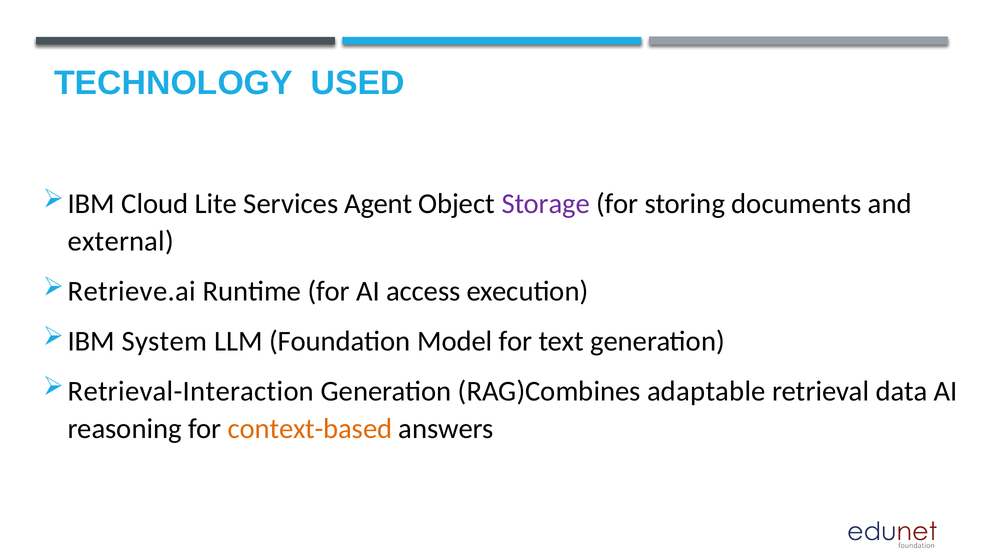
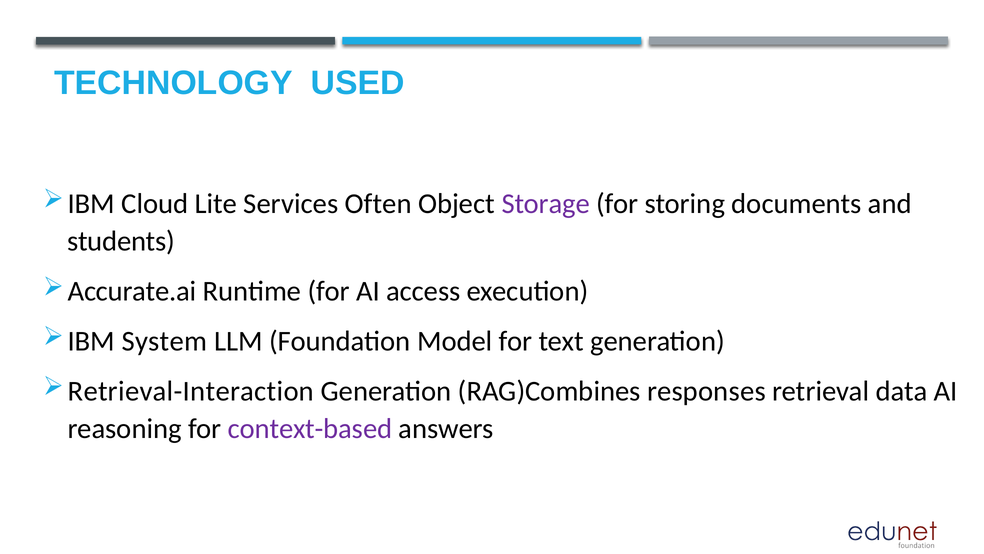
Agent: Agent -> Often
external: external -> students
Retrieve.ai: Retrieve.ai -> Accurate.ai
adaptable: adaptable -> responses
context-based colour: orange -> purple
